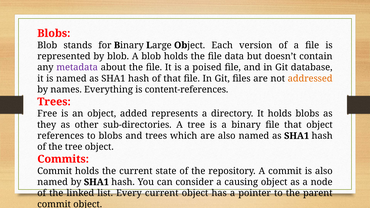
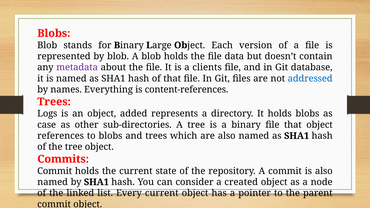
poised: poised -> clients
addressed colour: orange -> blue
Free: Free -> Logs
they: they -> case
causing: causing -> created
